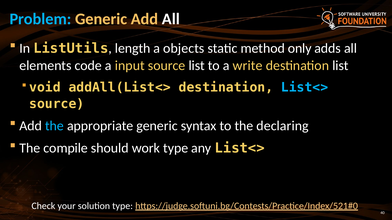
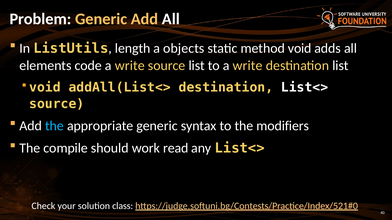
Problem colour: light blue -> white
method only: only -> void
input at (130, 66): input -> write
List<> at (305, 88) colour: light blue -> white
declaring: declaring -> modifiers
work type: type -> read
solution type: type -> class
